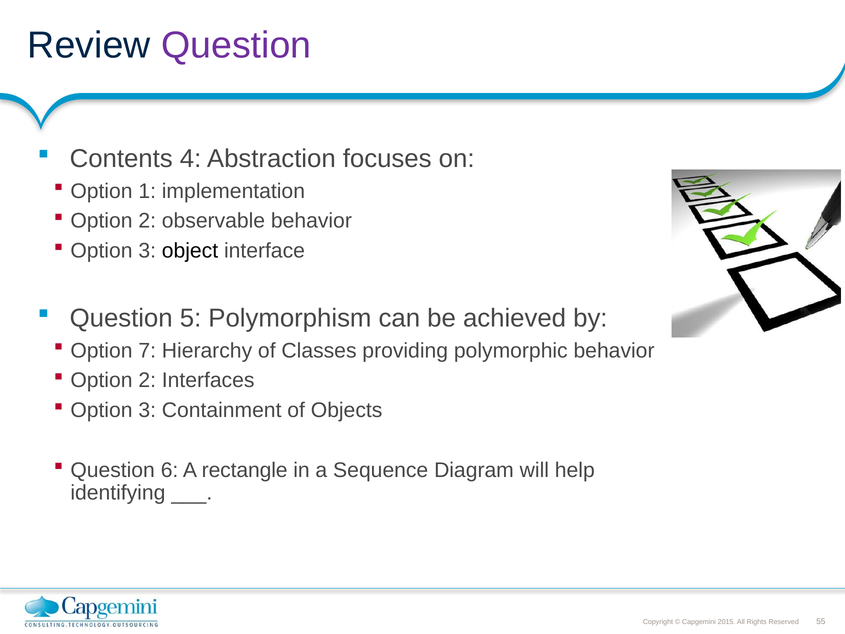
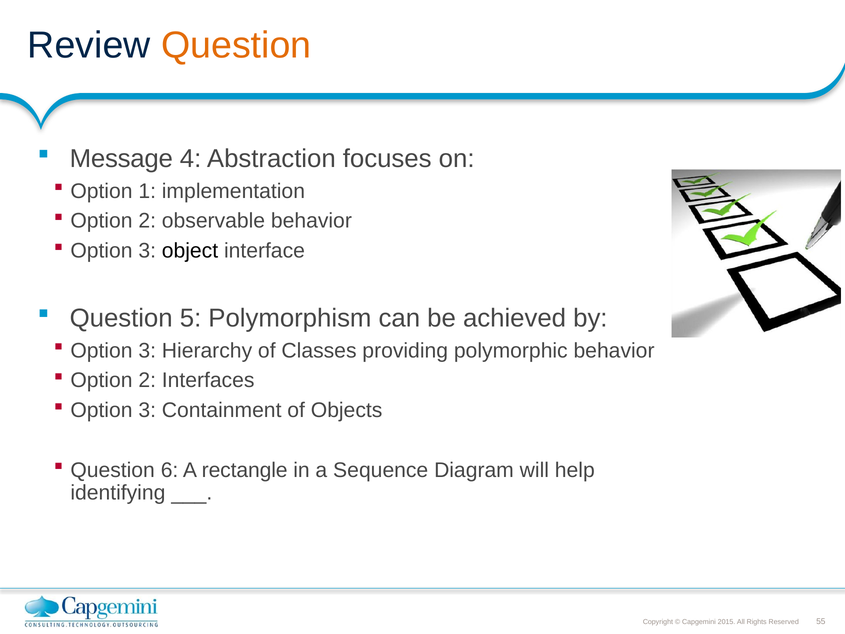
Question at (236, 45) colour: purple -> orange
Contents: Contents -> Message
7 at (147, 350): 7 -> 3
